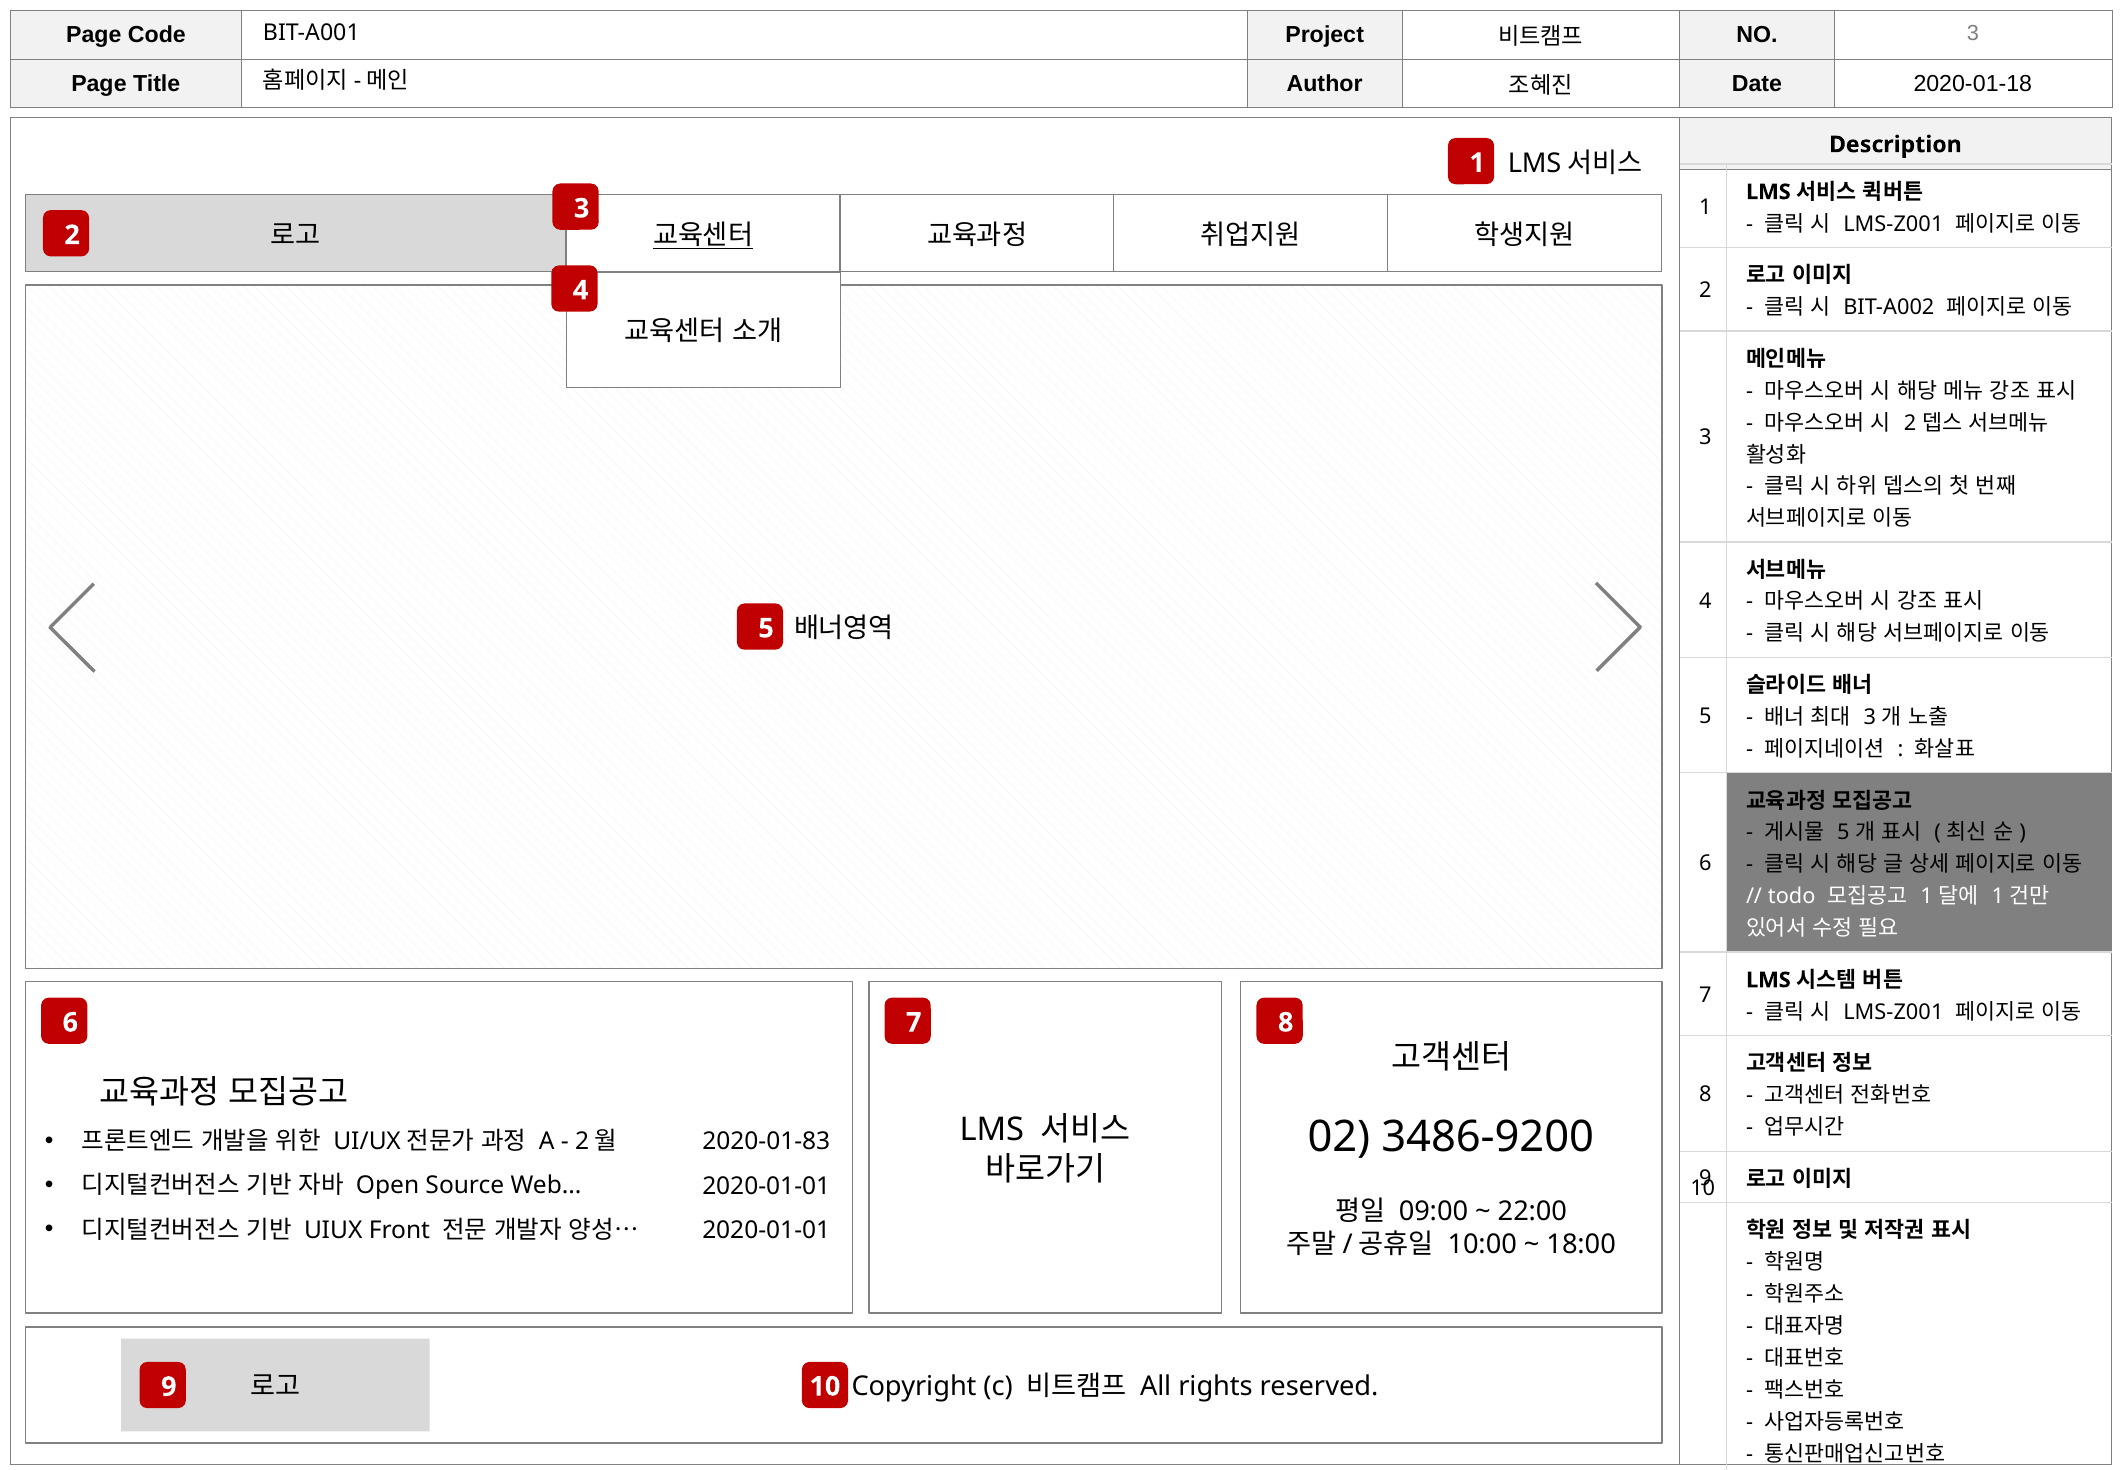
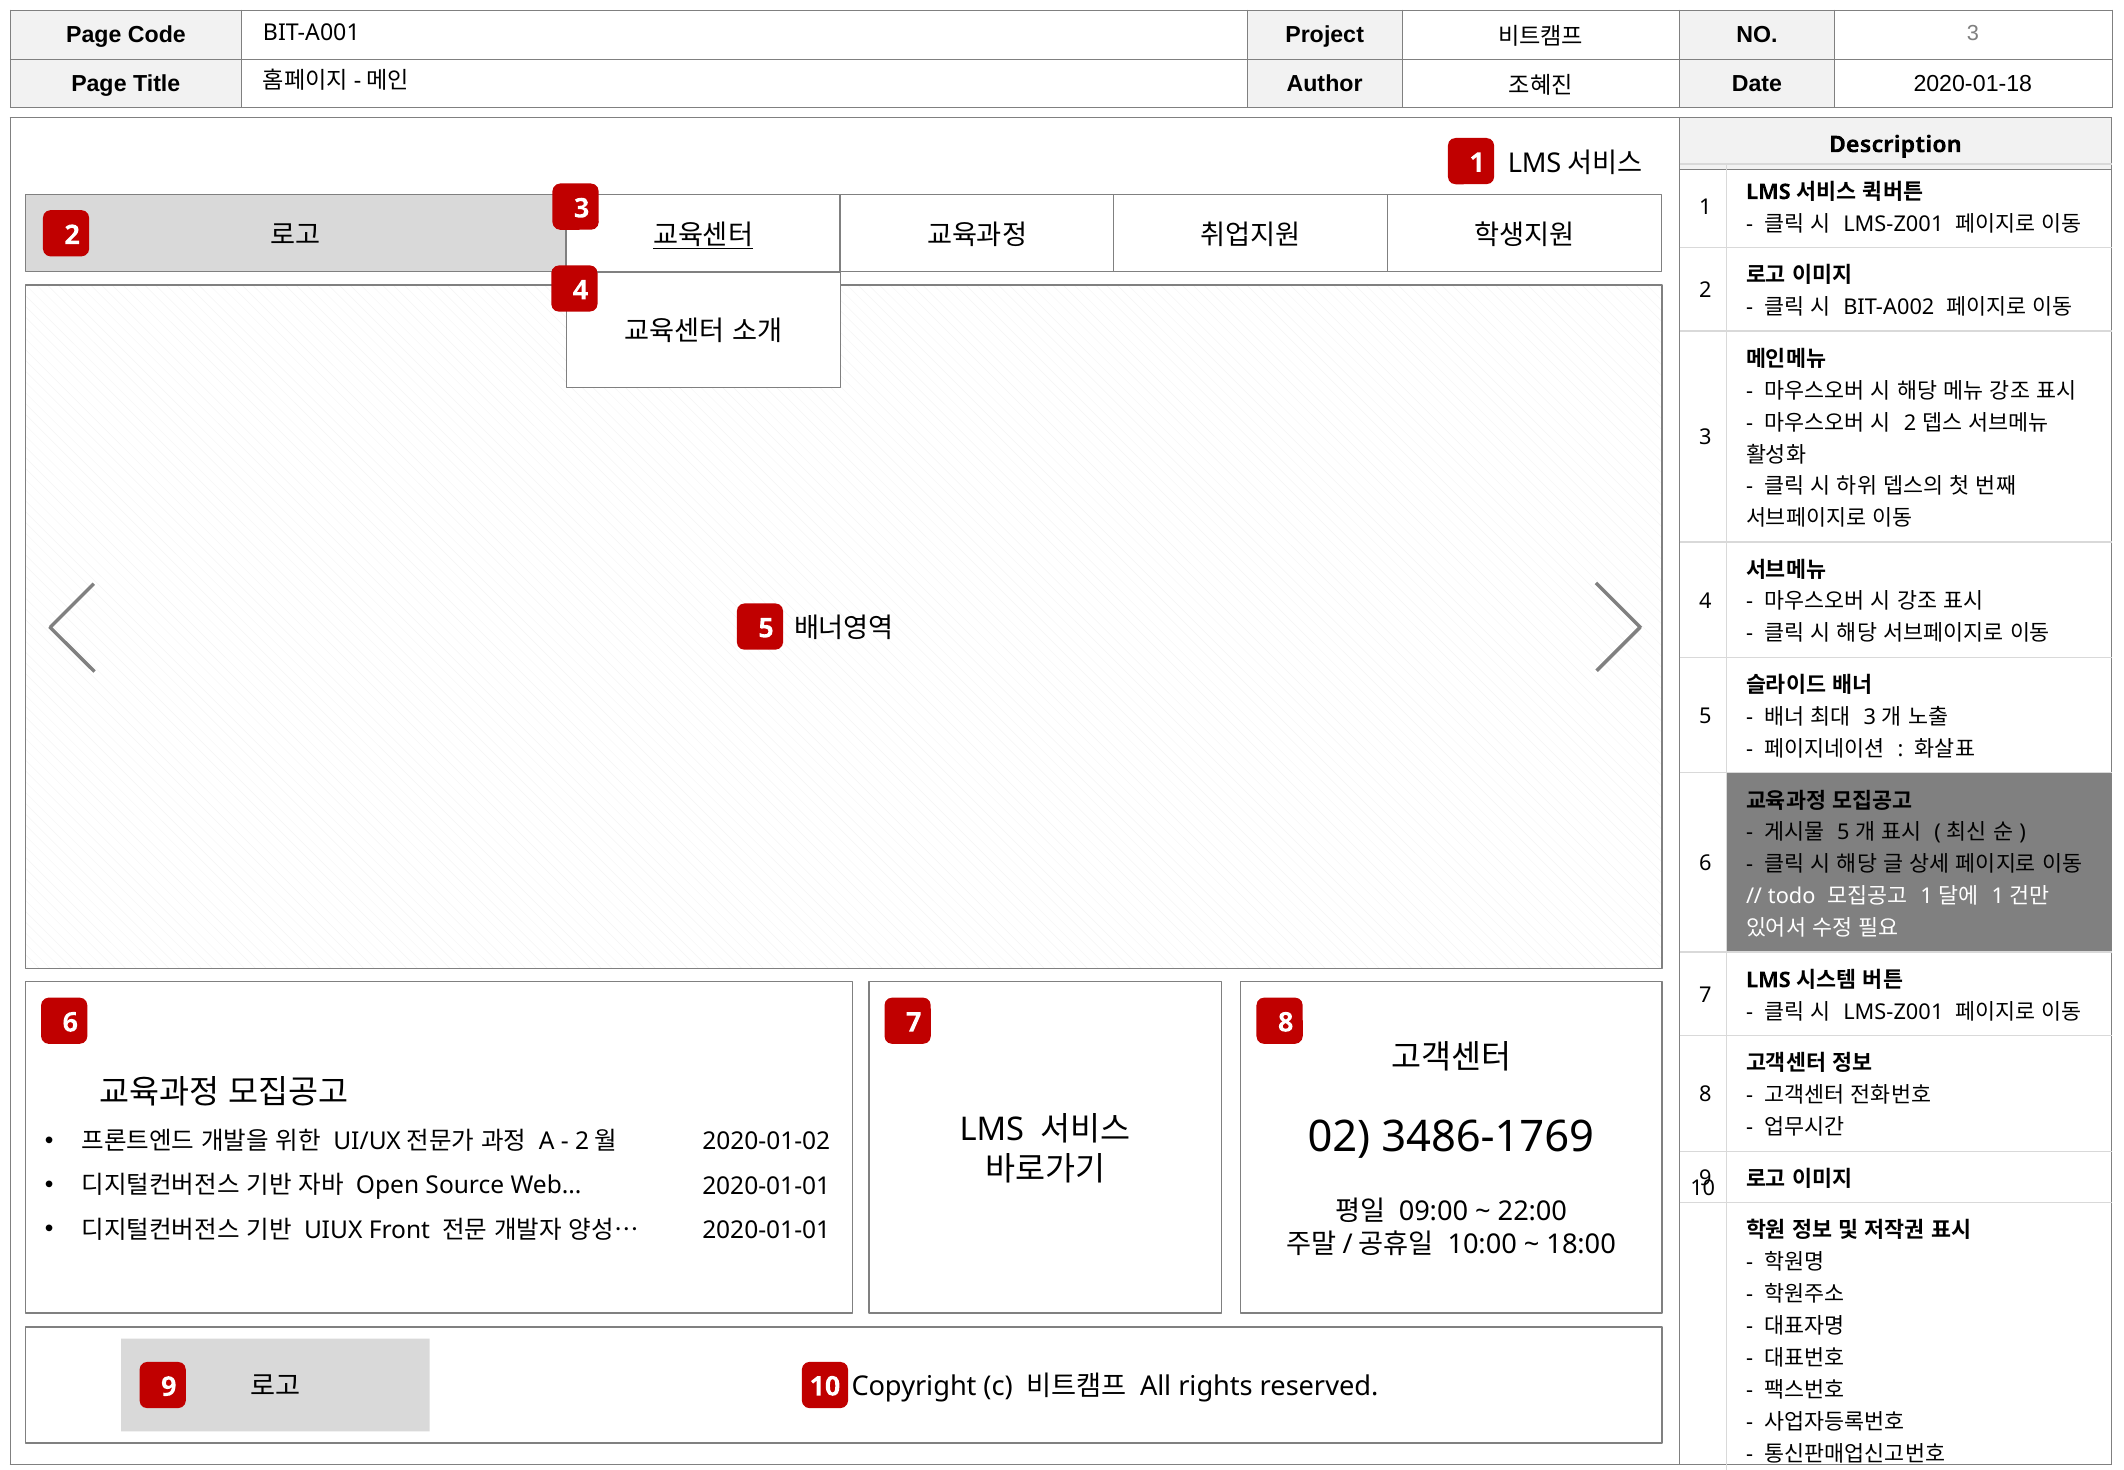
3486-9200: 3486-9200 -> 3486-1769
2020-01-83: 2020-01-83 -> 2020-01-02
